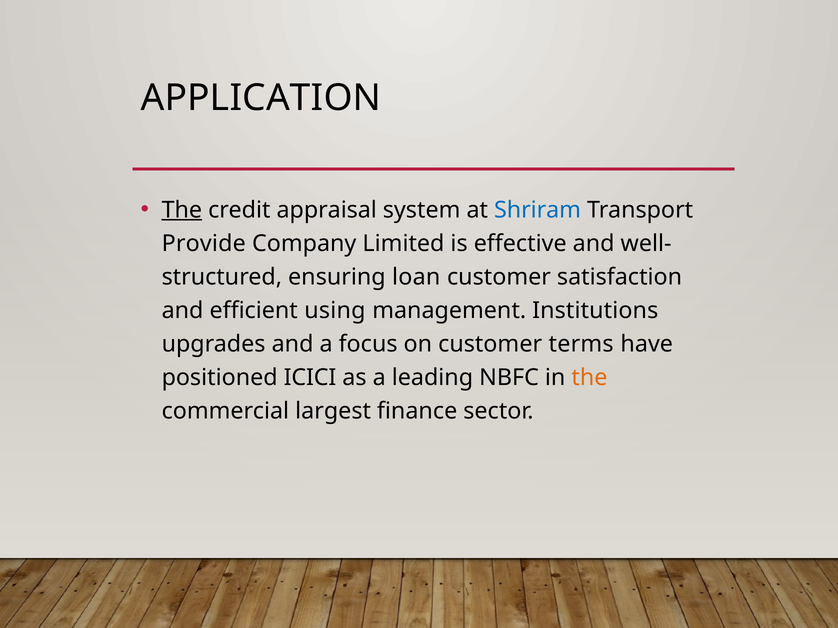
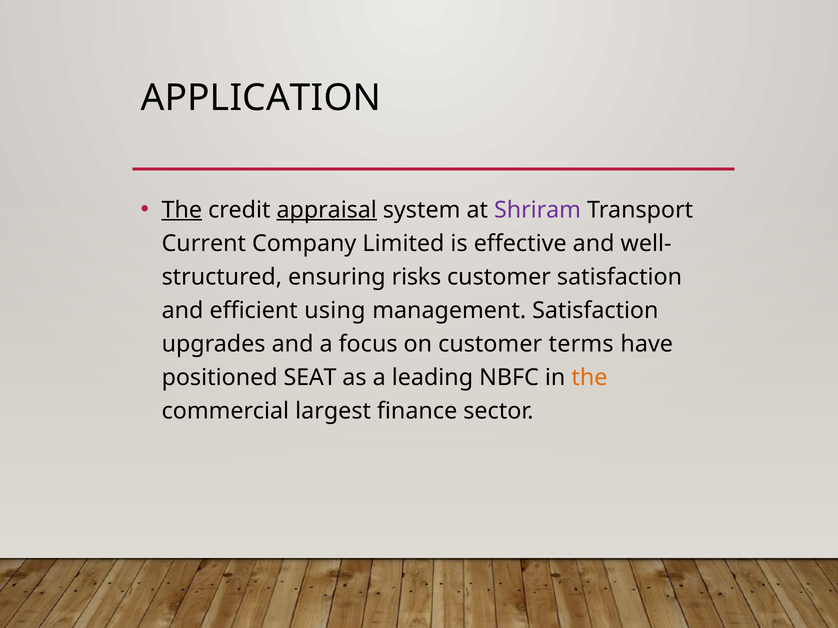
appraisal underline: none -> present
Shriram colour: blue -> purple
Provide: Provide -> Current
loan: loan -> risks
management Institutions: Institutions -> Satisfaction
ICICI: ICICI -> SEAT
